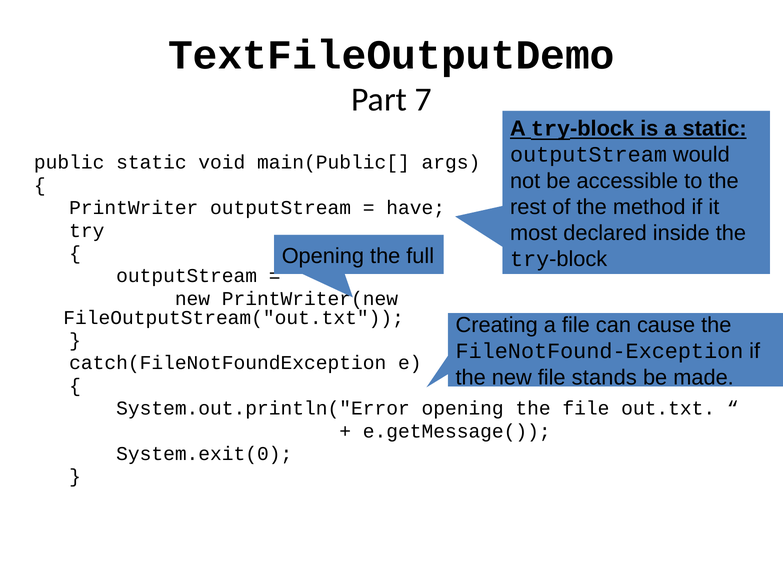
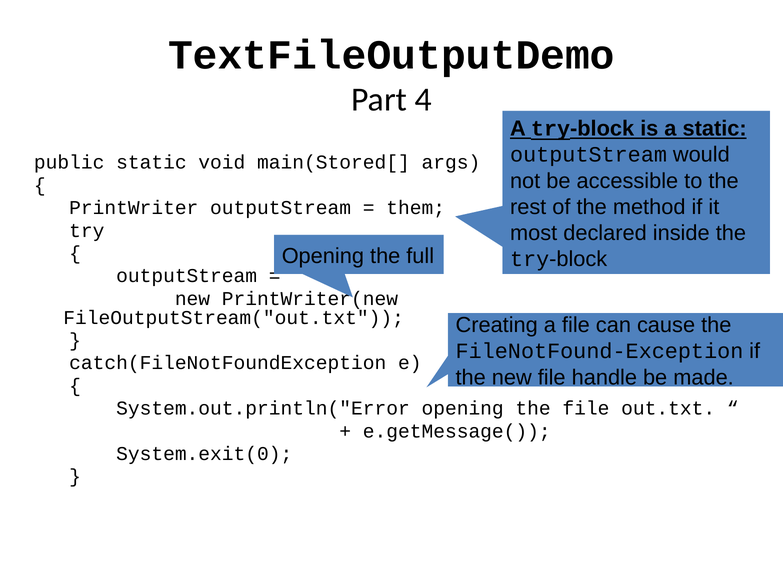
7: 7 -> 4
main(Public[: main(Public[ -> main(Stored[
have: have -> them
stands: stands -> handle
